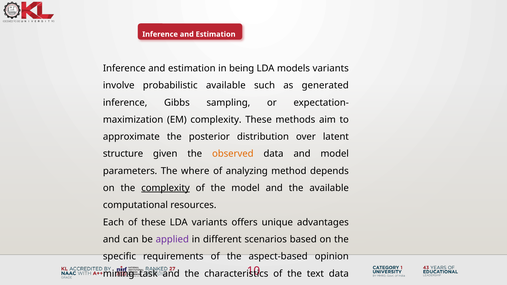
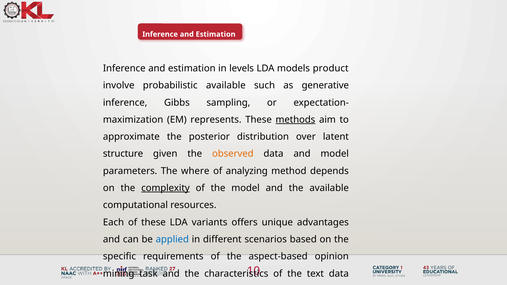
in being: being -> levels
models variants: variants -> product
generated: generated -> generative
EM complexity: complexity -> represents
methods underline: none -> present
applied colour: purple -> blue
